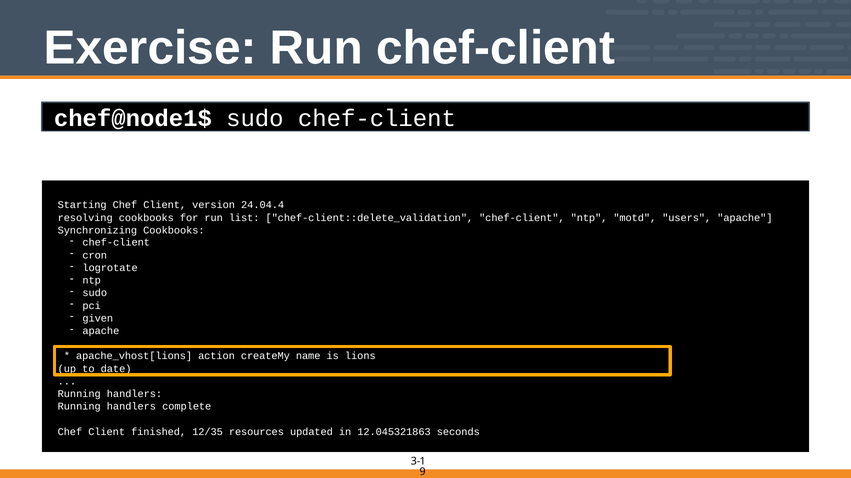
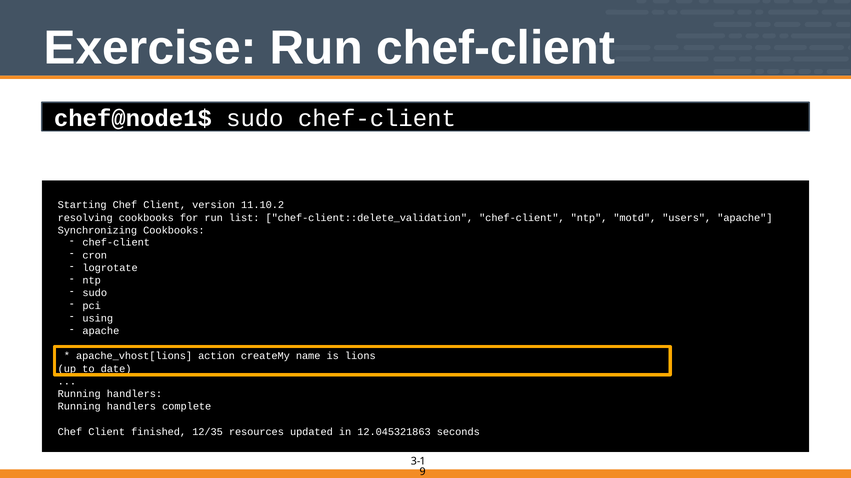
24.04.4: 24.04.4 -> 11.10.2
given: given -> using
